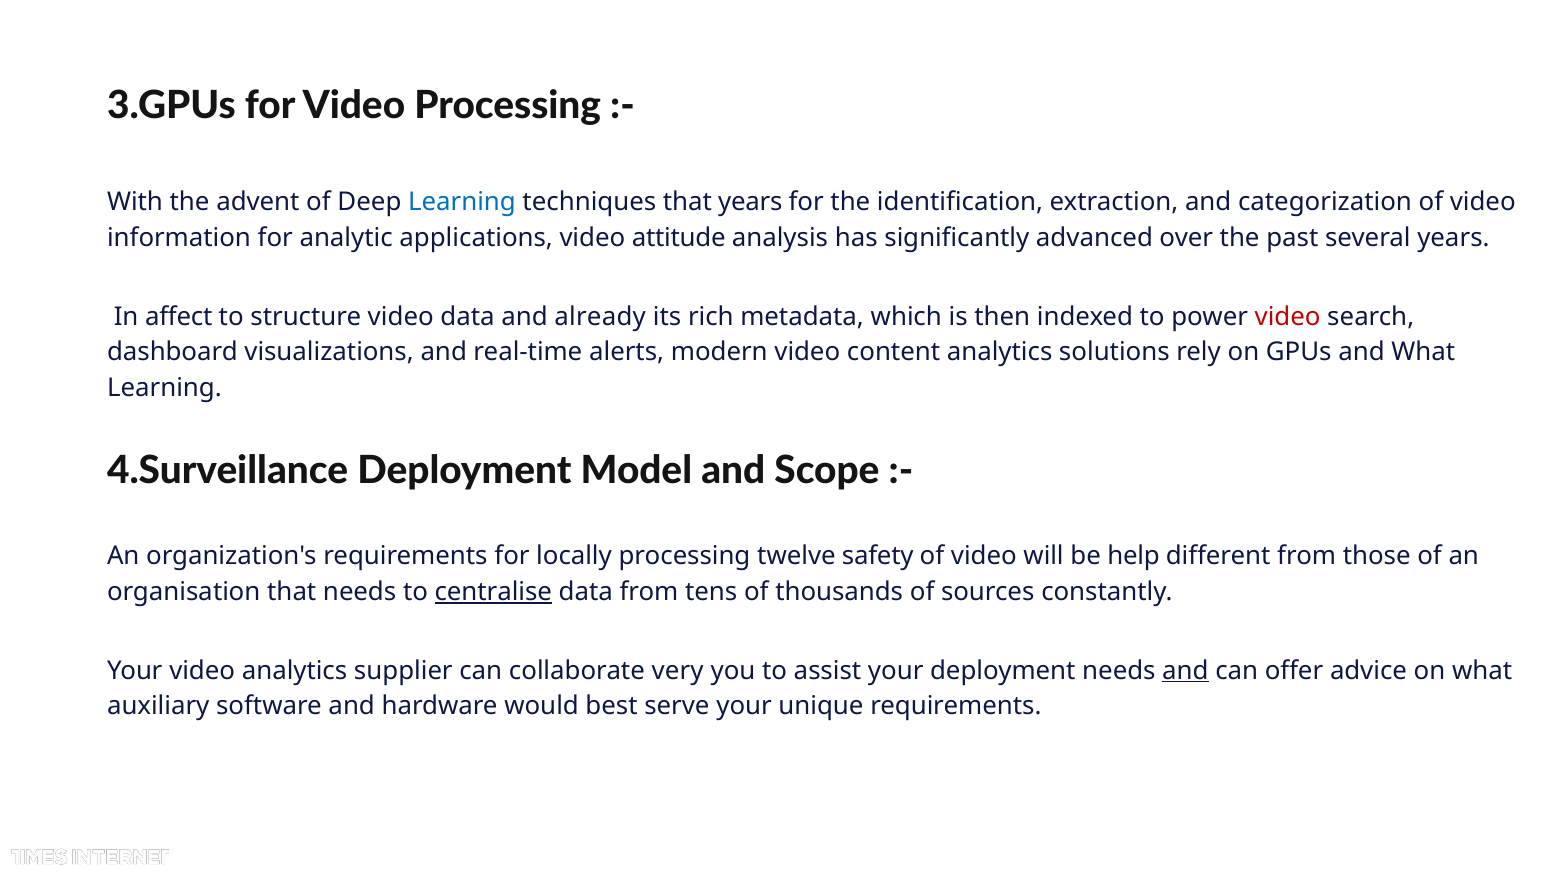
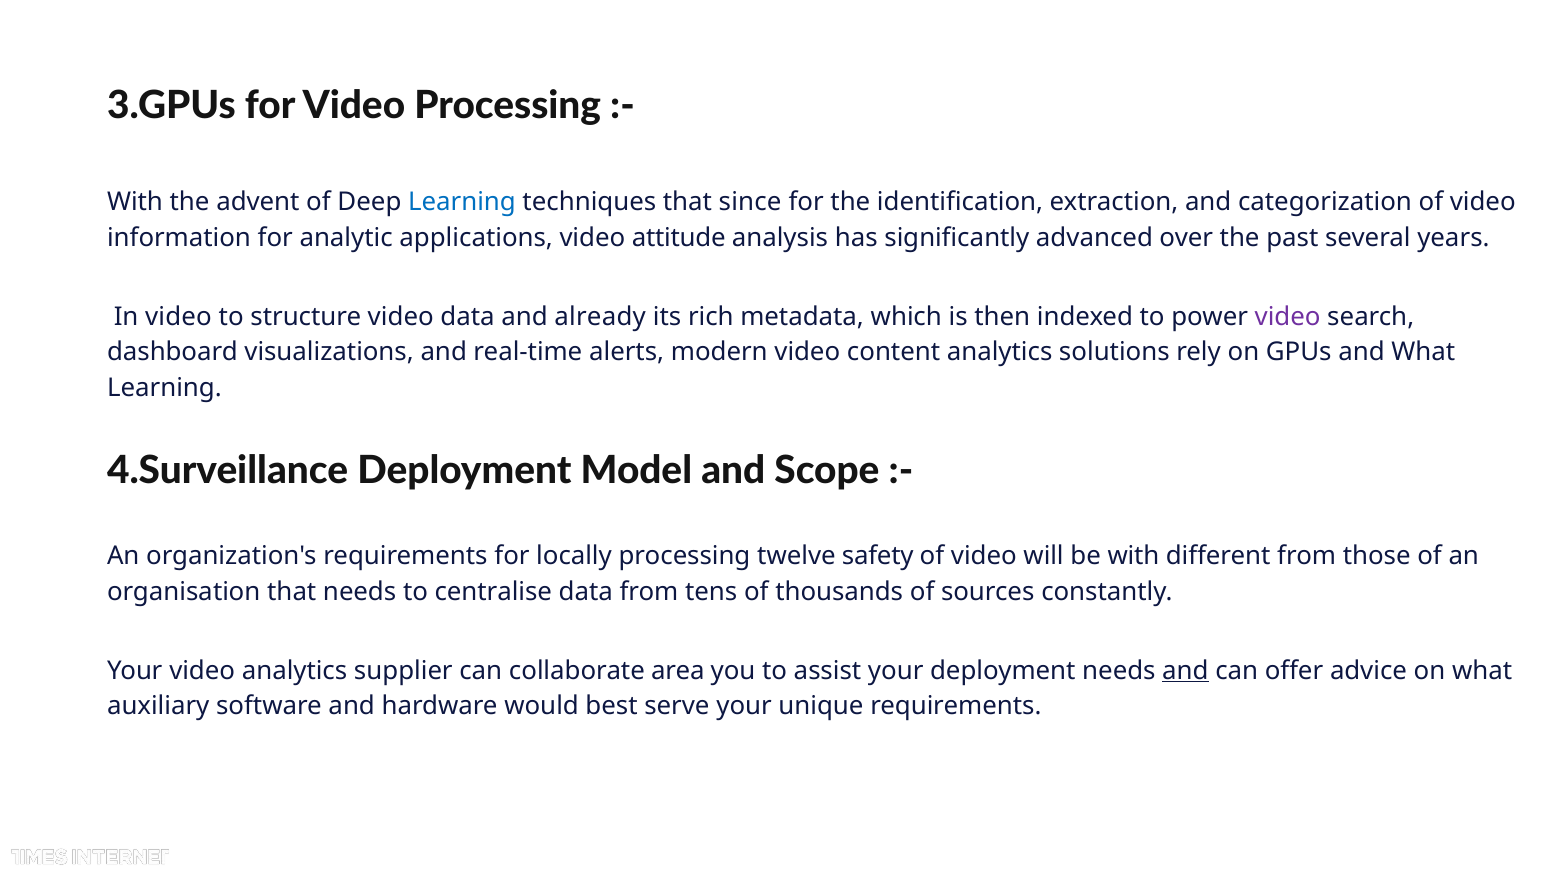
that years: years -> since
In affect: affect -> video
video at (1288, 317) colour: red -> purple
be help: help -> with
centralise underline: present -> none
very: very -> area
